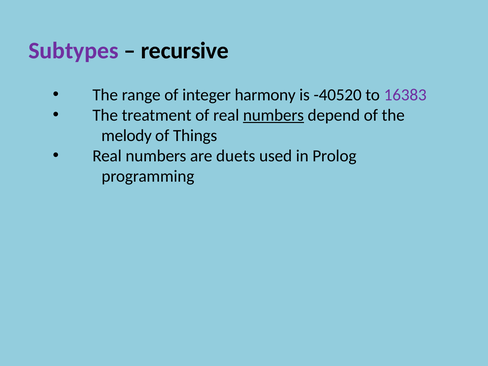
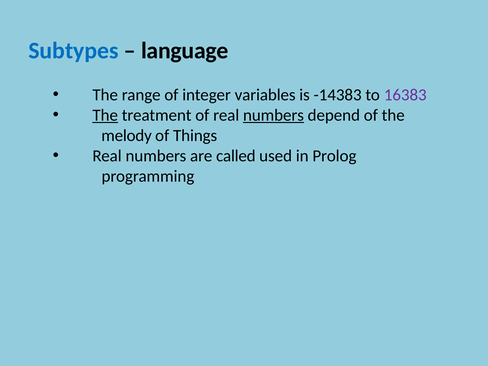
Subtypes colour: purple -> blue
recursive: recursive -> language
harmony: harmony -> variables
-40520: -40520 -> -14383
The at (105, 115) underline: none -> present
duets: duets -> called
